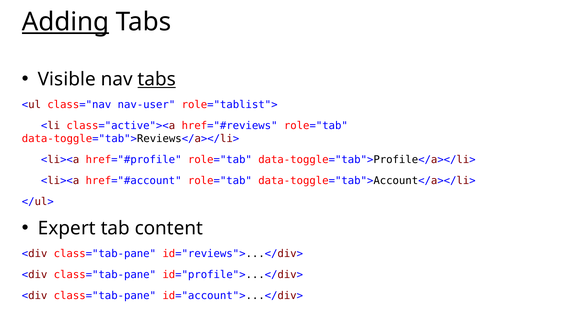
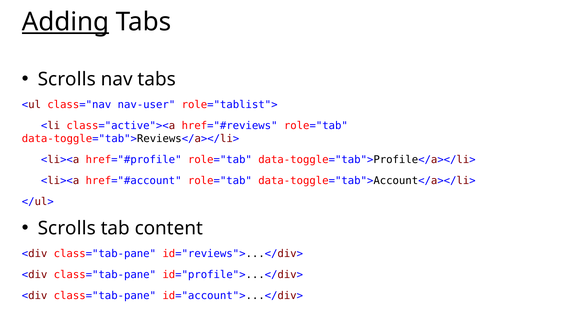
Visible at (67, 79): Visible -> Scrolls
tabs at (157, 79) underline: present -> none
Expert at (67, 228): Expert -> Scrolls
